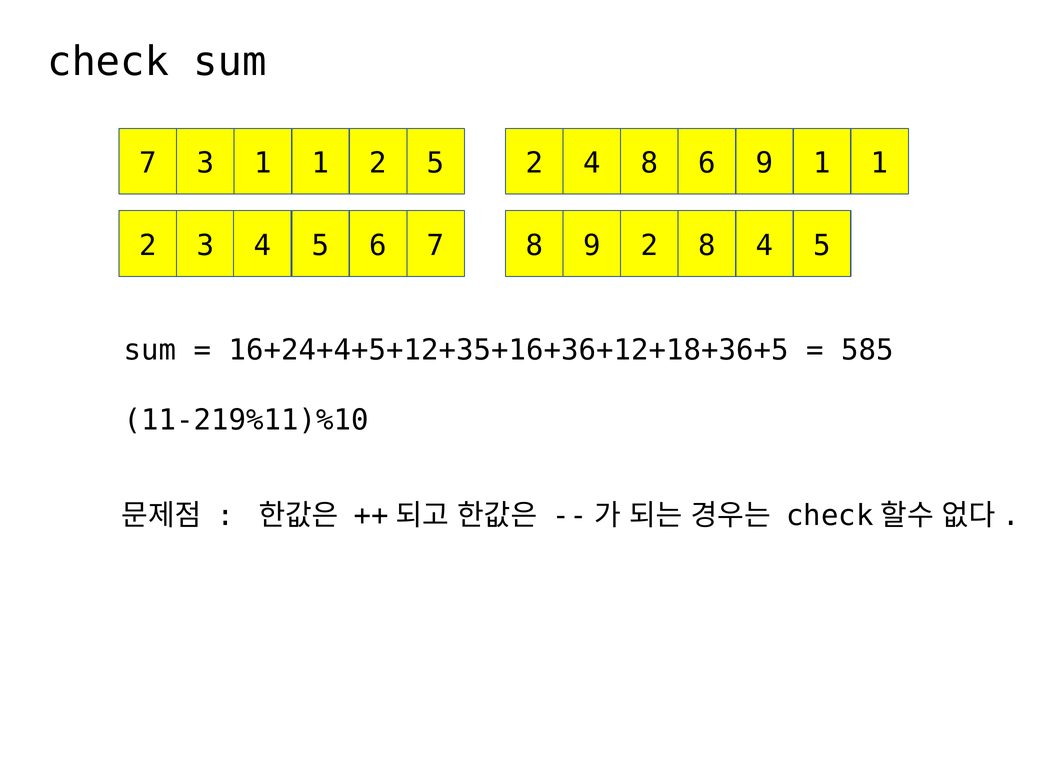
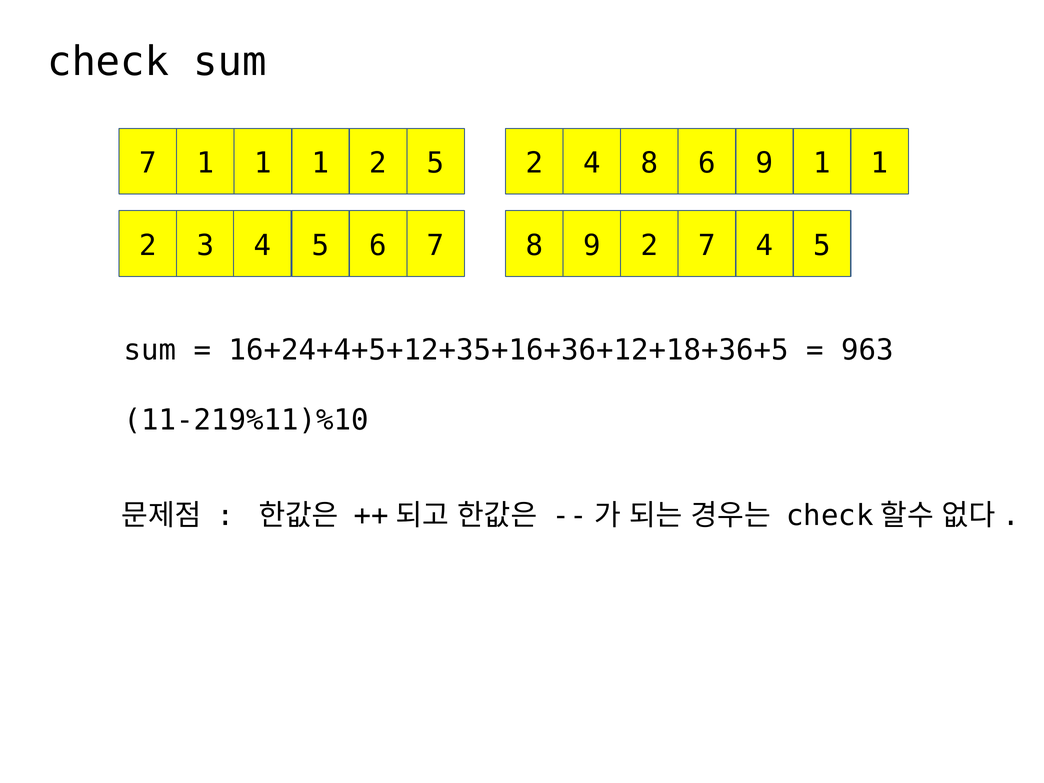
7 3: 3 -> 1
2 8: 8 -> 7
585: 585 -> 963
